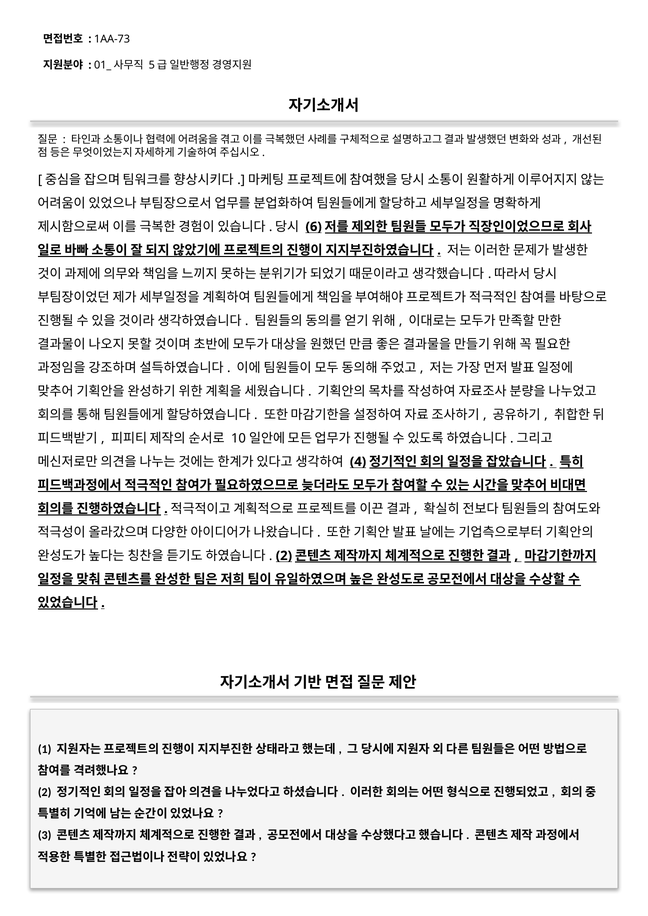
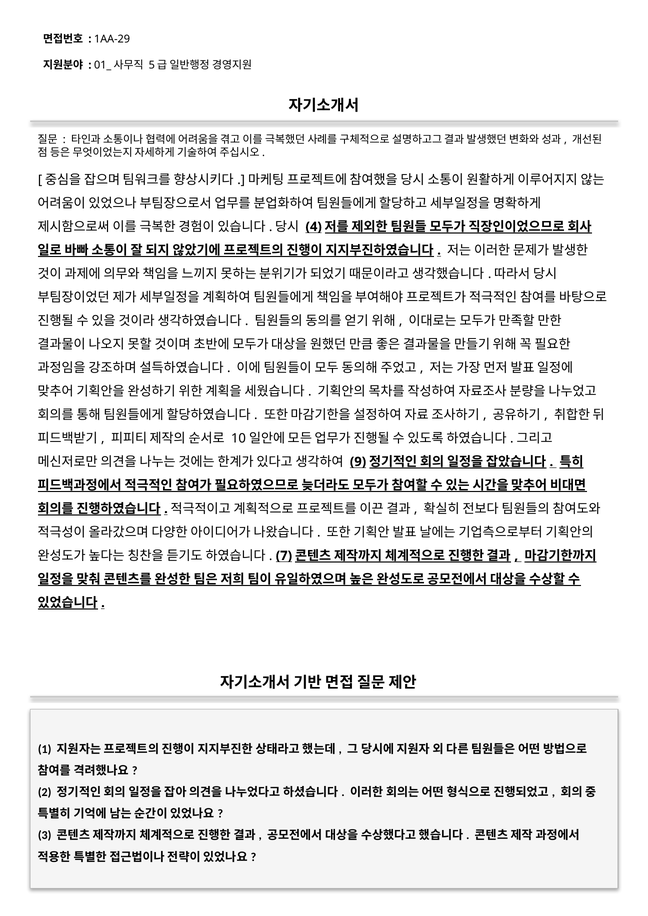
1AA-73: 1AA-73 -> 1AA-29
6: 6 -> 4
4: 4 -> 9
2 at (284, 556): 2 -> 7
